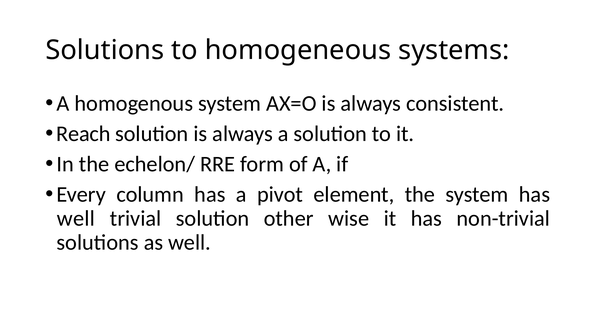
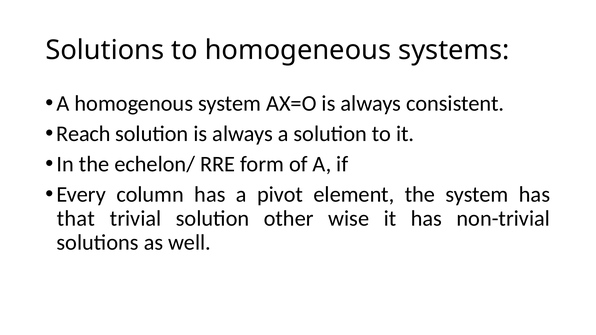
well at (76, 219): well -> that
